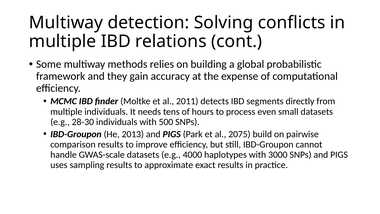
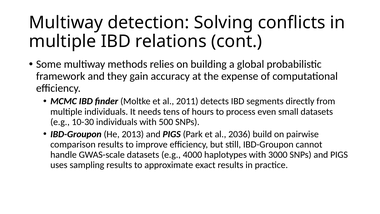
28-30: 28-30 -> 10-30
2075: 2075 -> 2036
